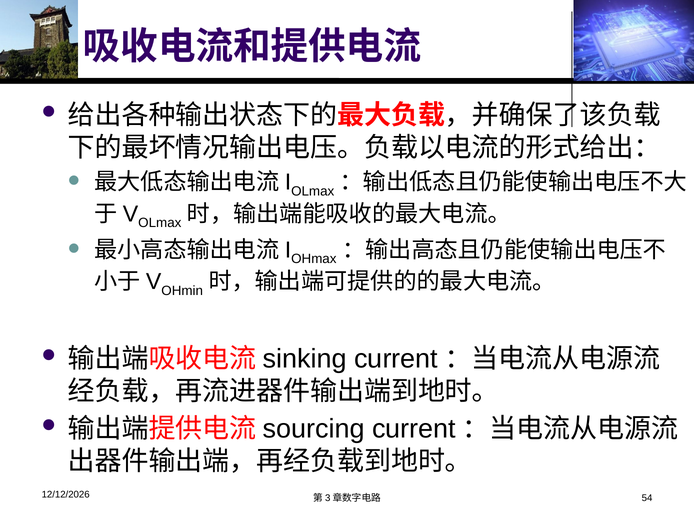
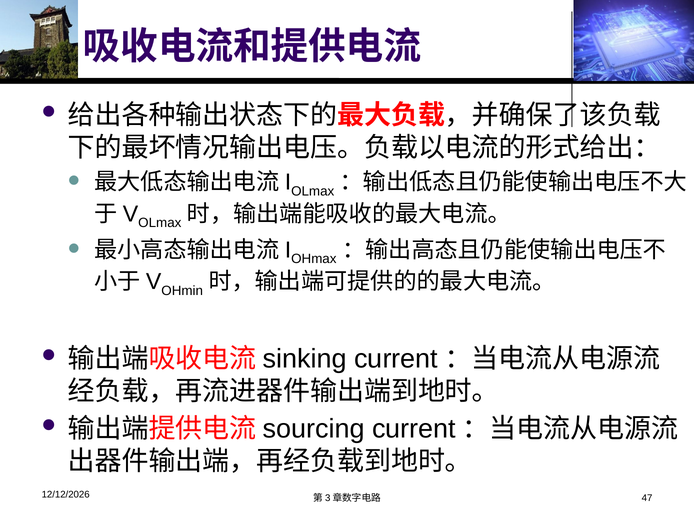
54: 54 -> 47
